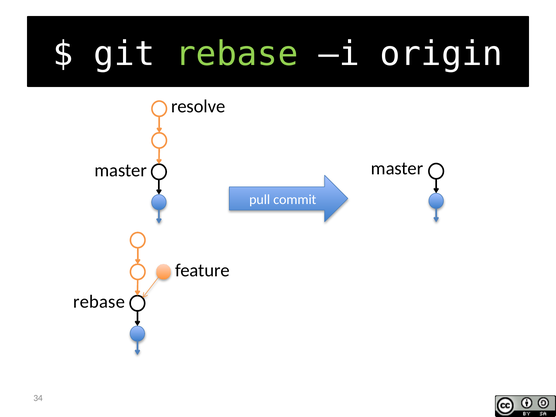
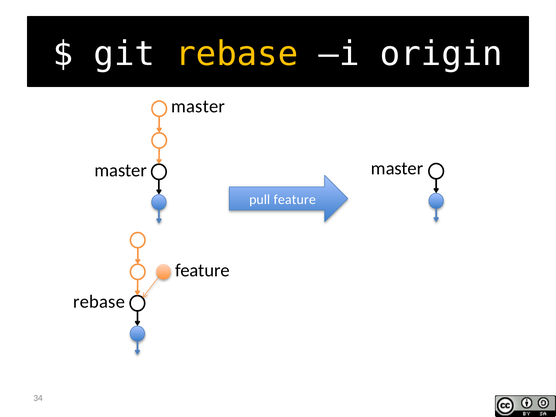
rebase at (237, 54) colour: light green -> yellow
resolve at (198, 106): resolve -> master
pull commit: commit -> feature
